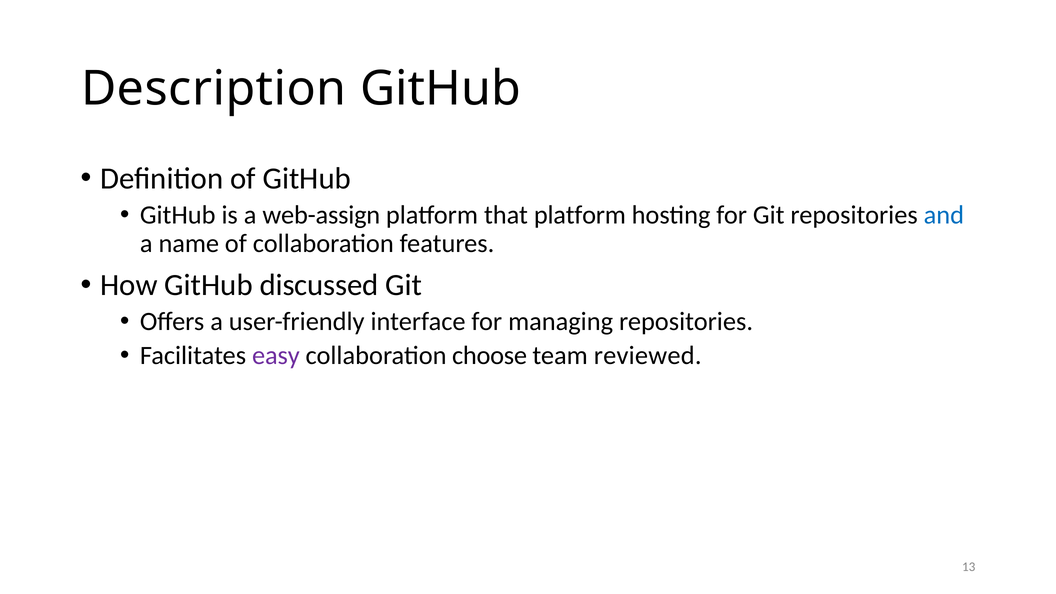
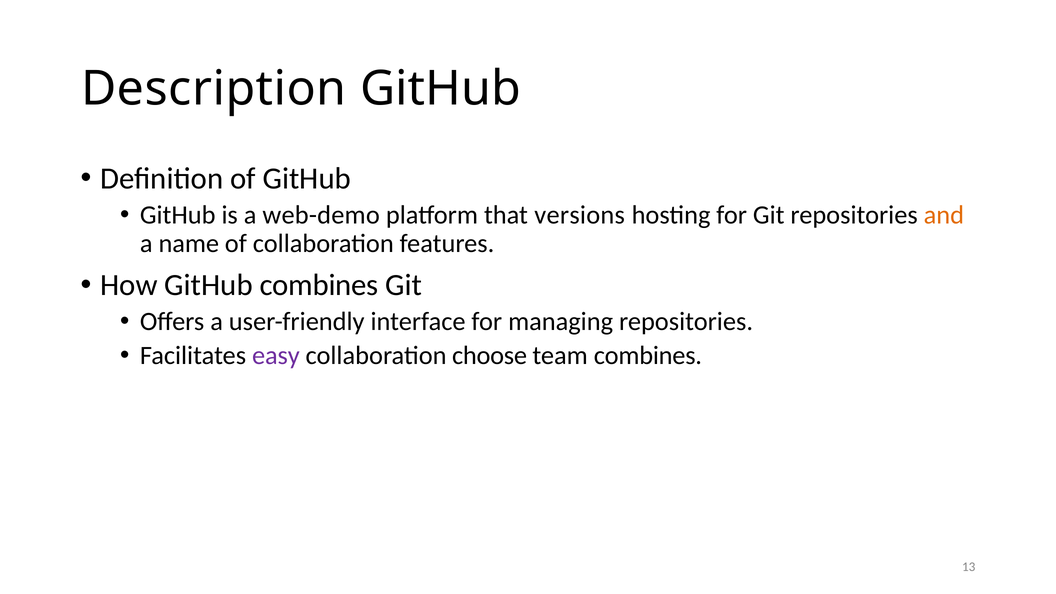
web-assign: web-assign -> web-demo
that platform: platform -> versions
and colour: blue -> orange
GitHub discussed: discussed -> combines
team reviewed: reviewed -> combines
